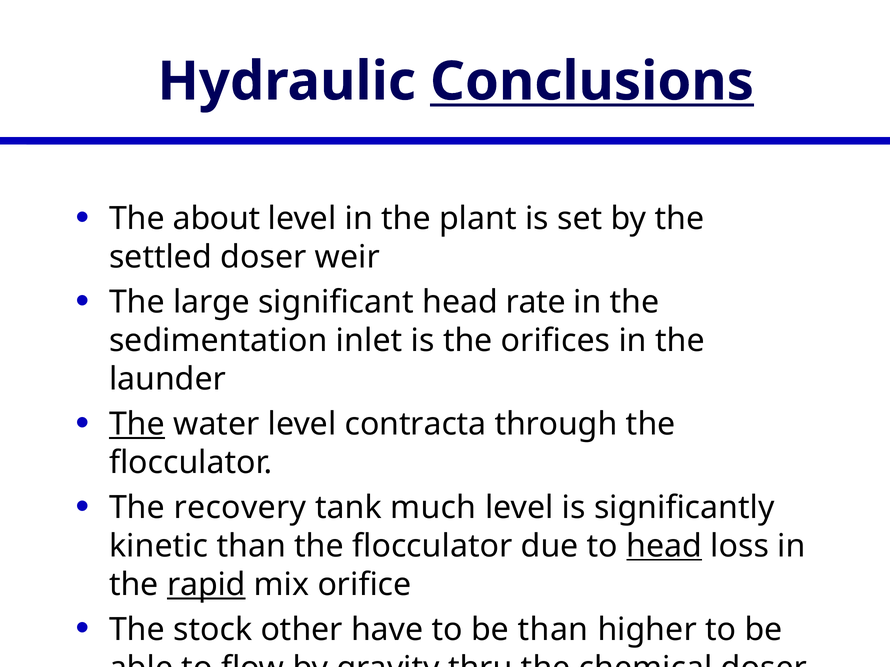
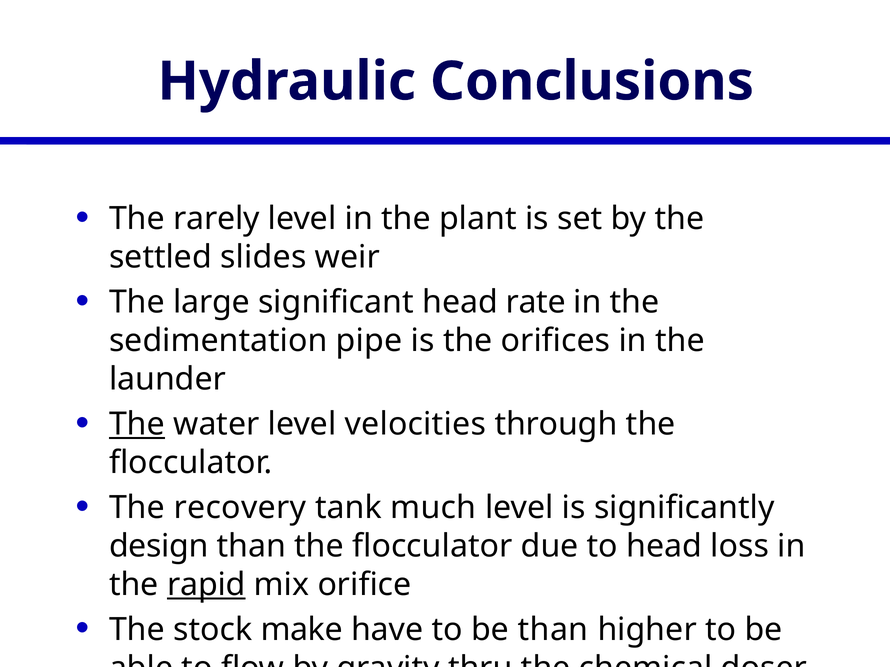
Conclusions underline: present -> none
about: about -> rarely
settled doser: doser -> slides
inlet: inlet -> pipe
contracta: contracta -> velocities
kinetic: kinetic -> design
head at (664, 546) underline: present -> none
other: other -> make
